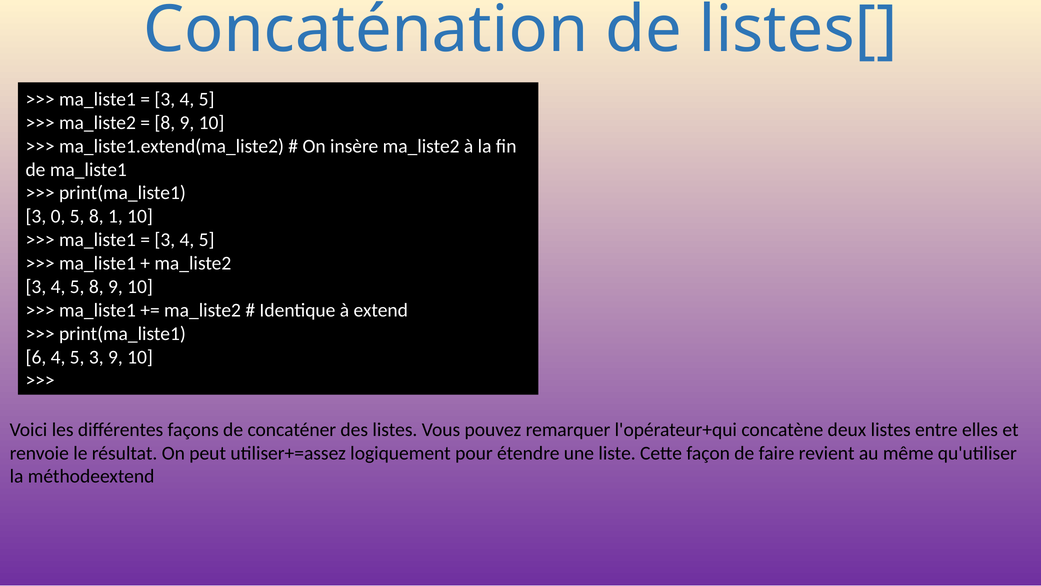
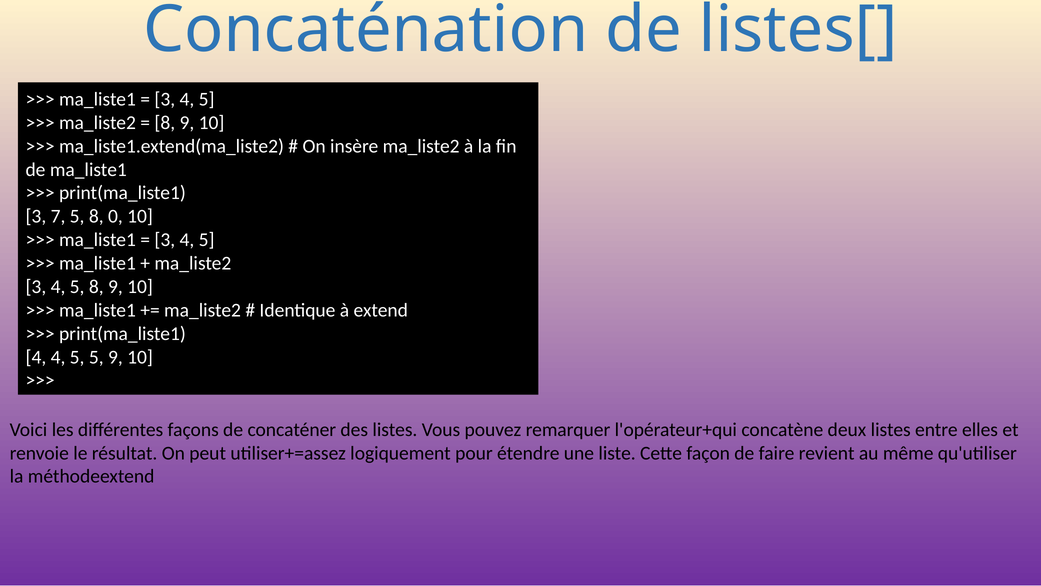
0: 0 -> 7
1: 1 -> 0
6 at (36, 357): 6 -> 4
5 3: 3 -> 5
